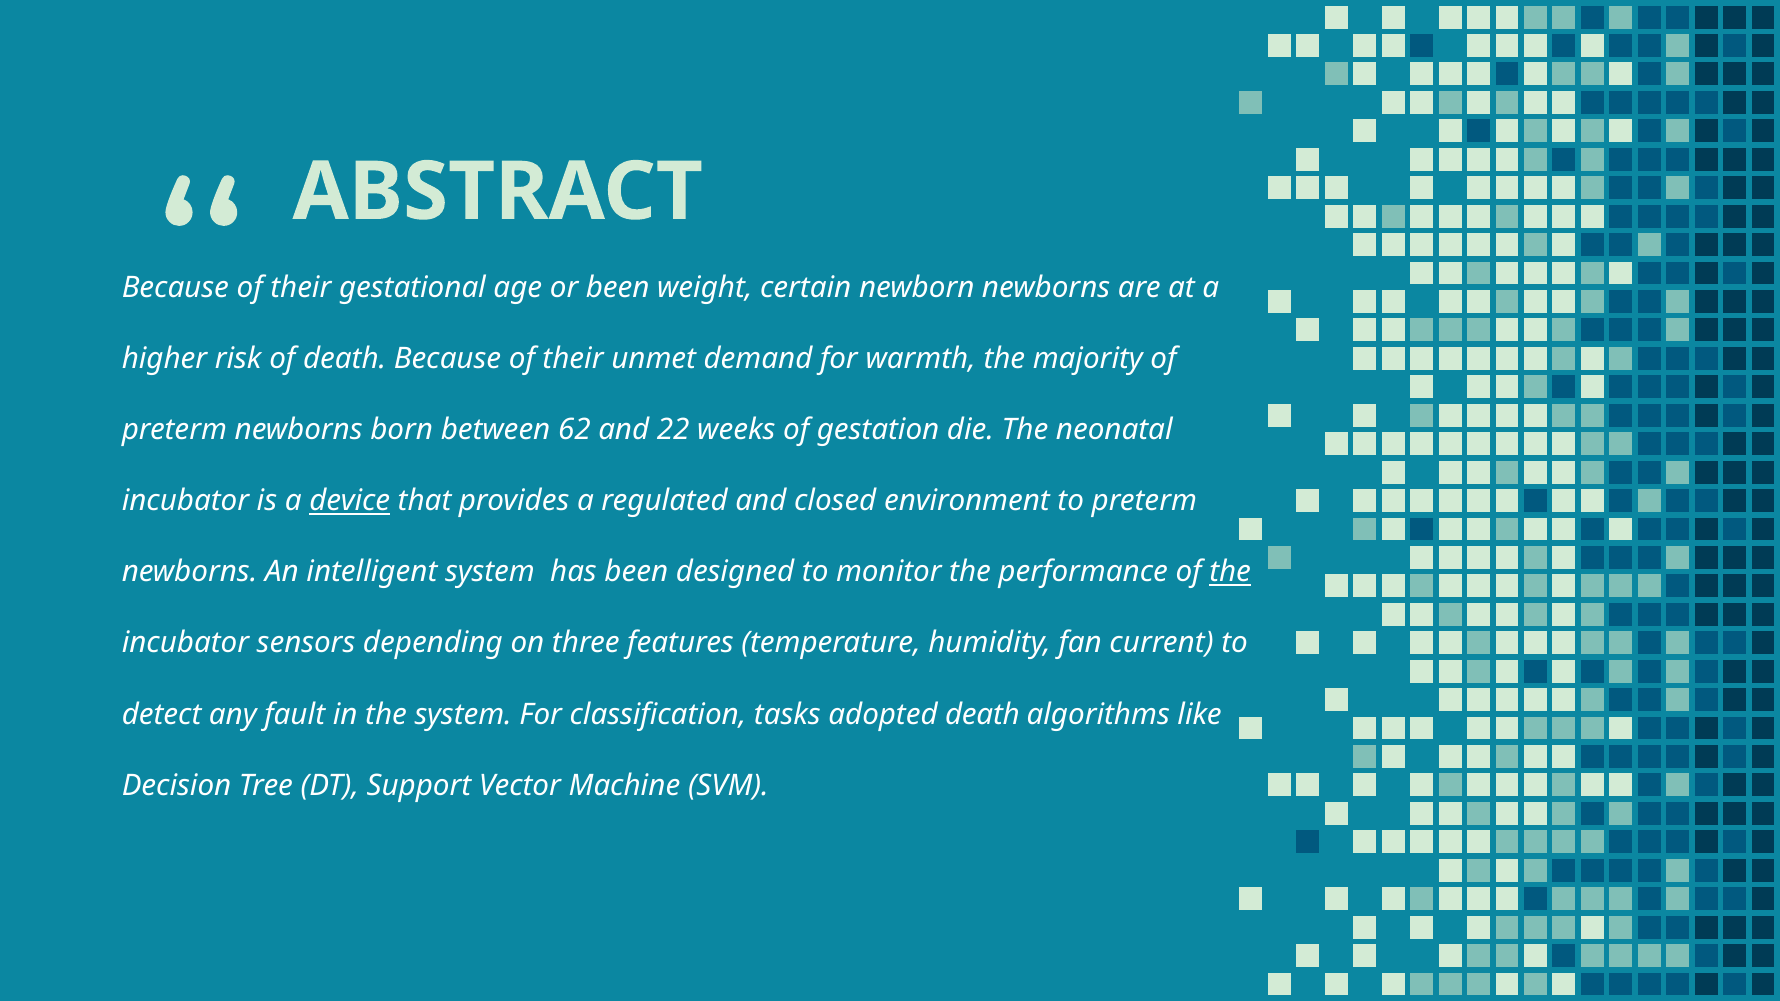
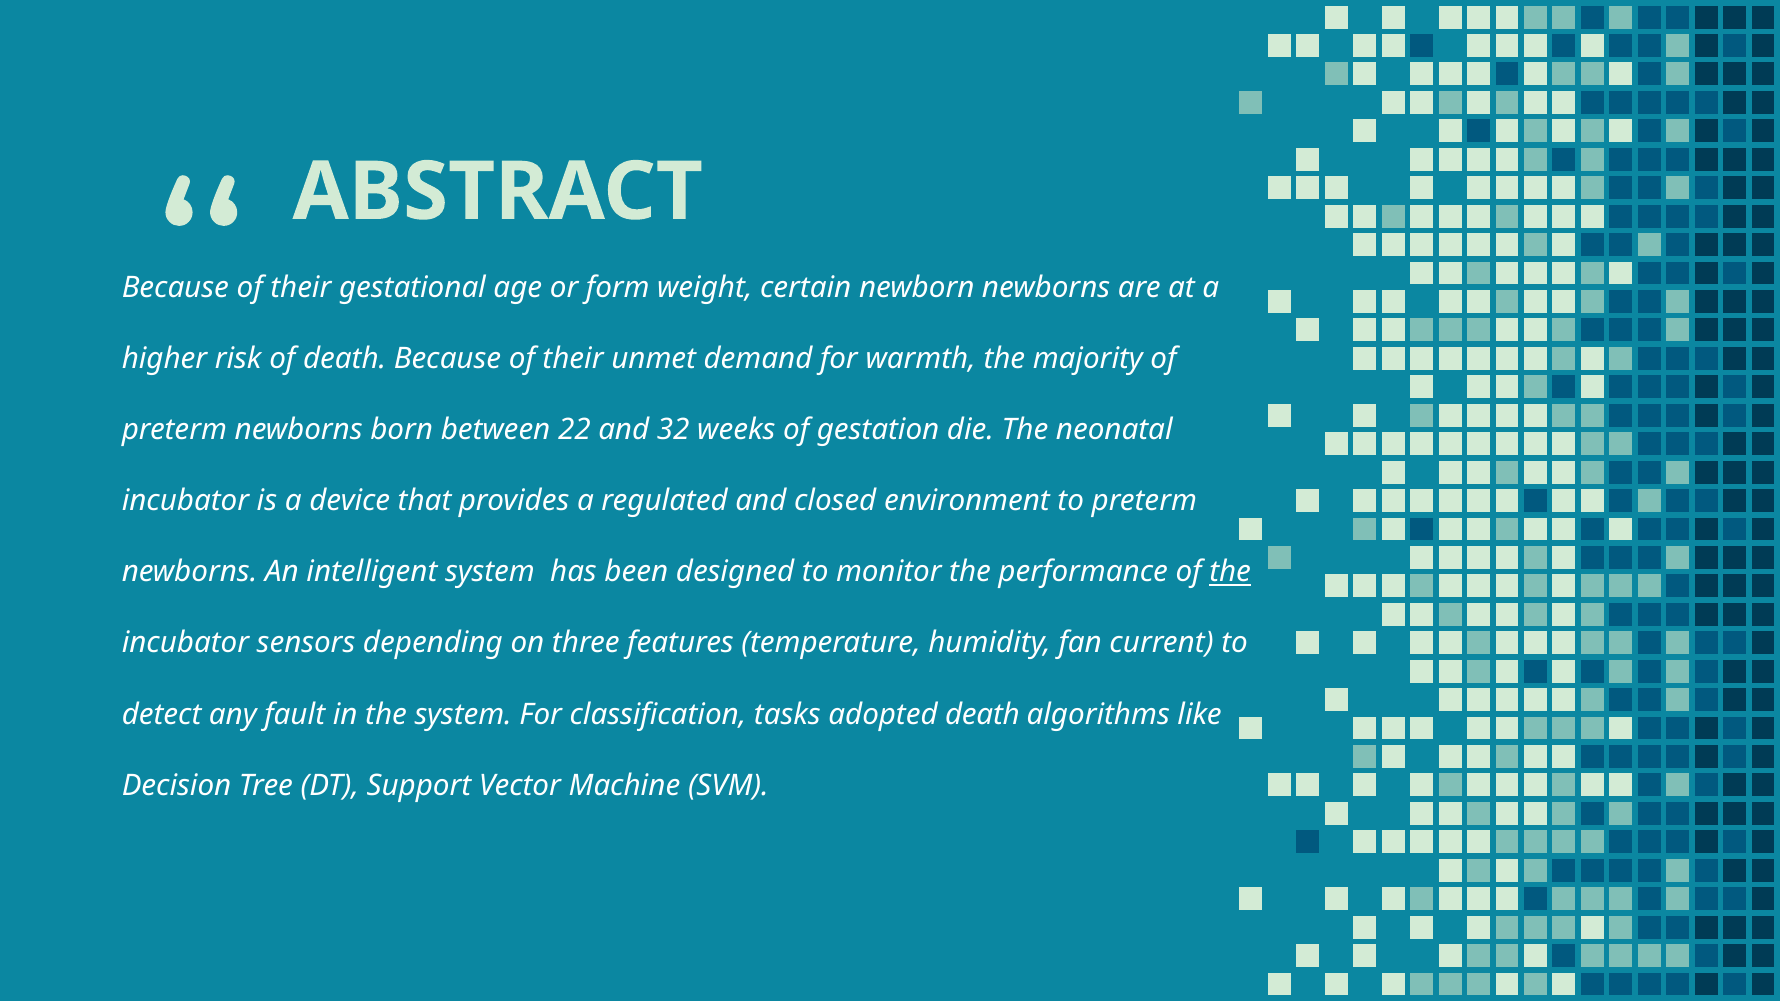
or been: been -> form
62: 62 -> 22
22: 22 -> 32
device underline: present -> none
